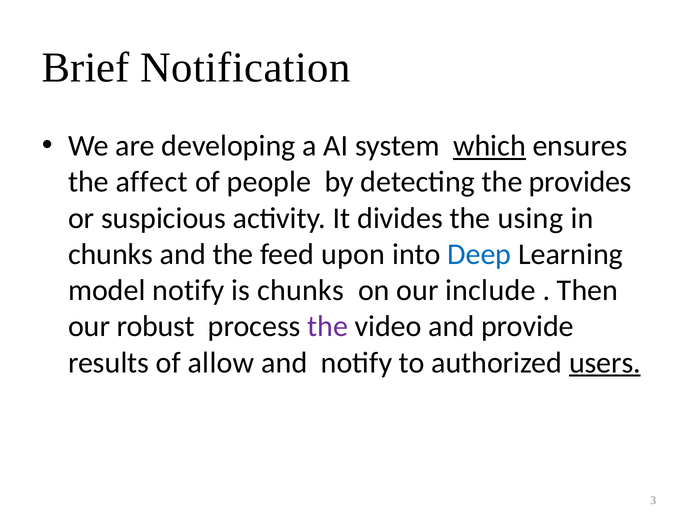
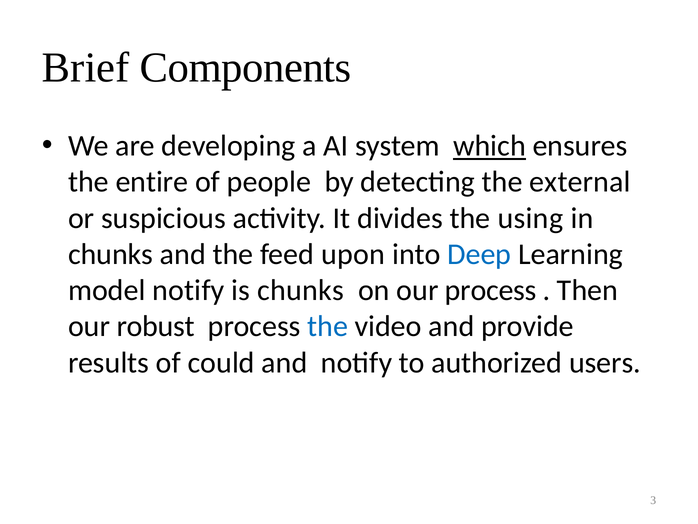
Notification: Notification -> Components
affect: affect -> entire
provides: provides -> external
our include: include -> process
the at (328, 326) colour: purple -> blue
allow: allow -> could
users underline: present -> none
